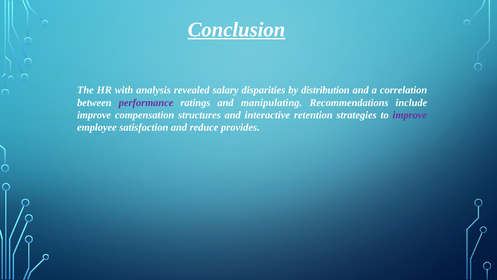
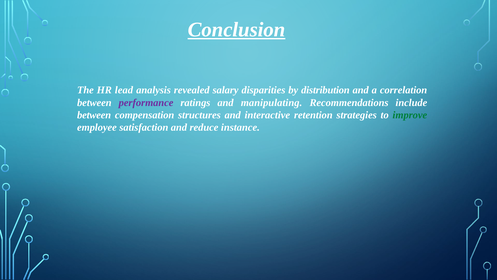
with: with -> lead
improve at (94, 115): improve -> between
improve at (410, 115) colour: purple -> green
provides: provides -> instance
